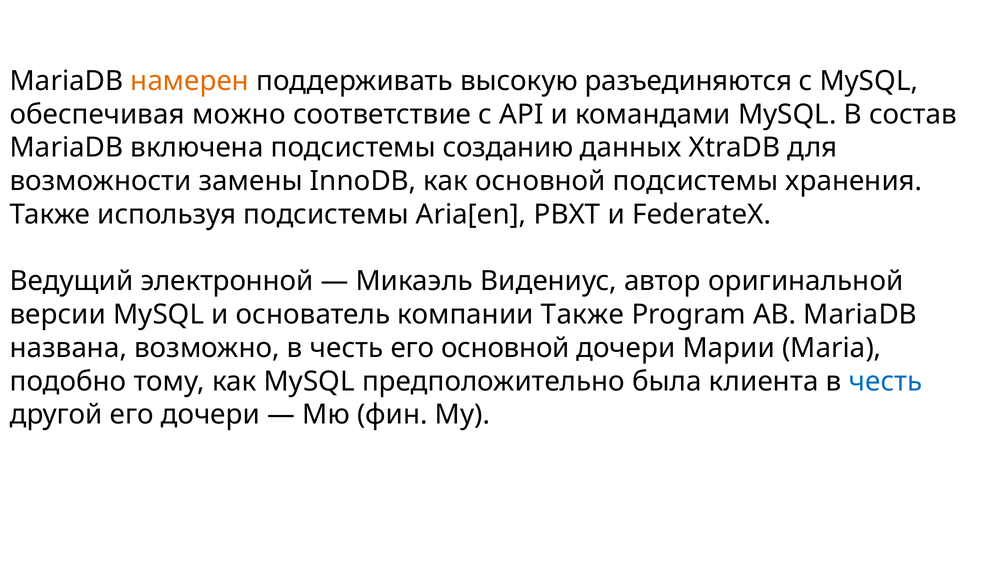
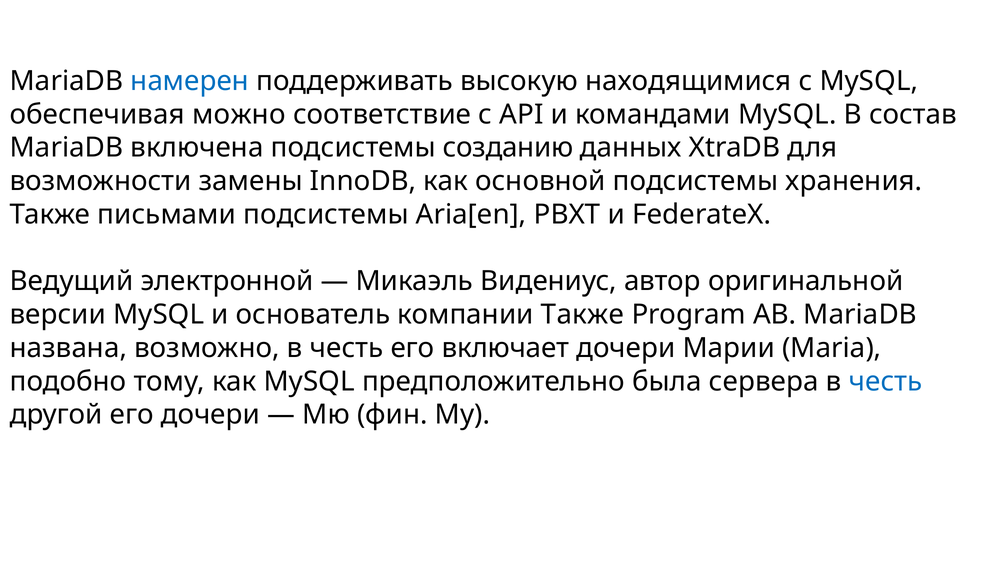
намерен colour: orange -> blue
разъединяются: разъединяются -> находящимися
используя: используя -> письмами
его основной: основной -> включает
клиента: клиента -> сервера
